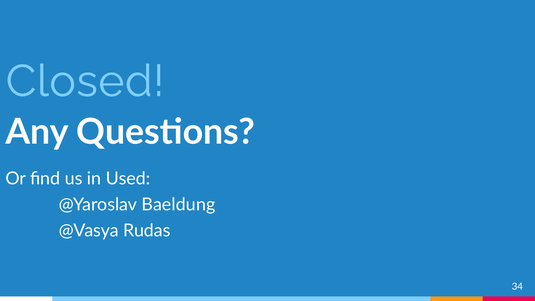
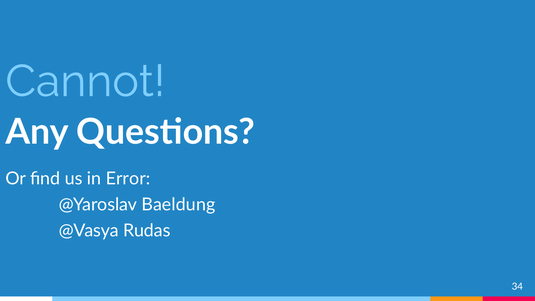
Closed: Closed -> Cannot
Used: Used -> Error
